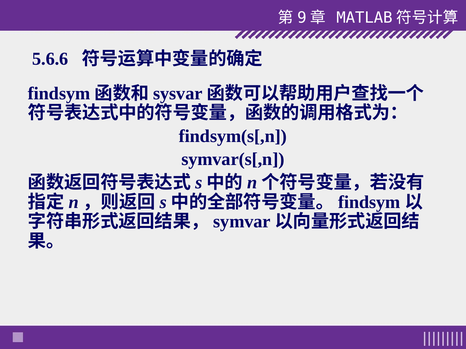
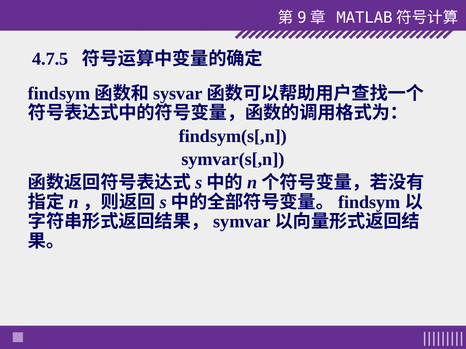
5.6.6: 5.6.6 -> 4.7.5
